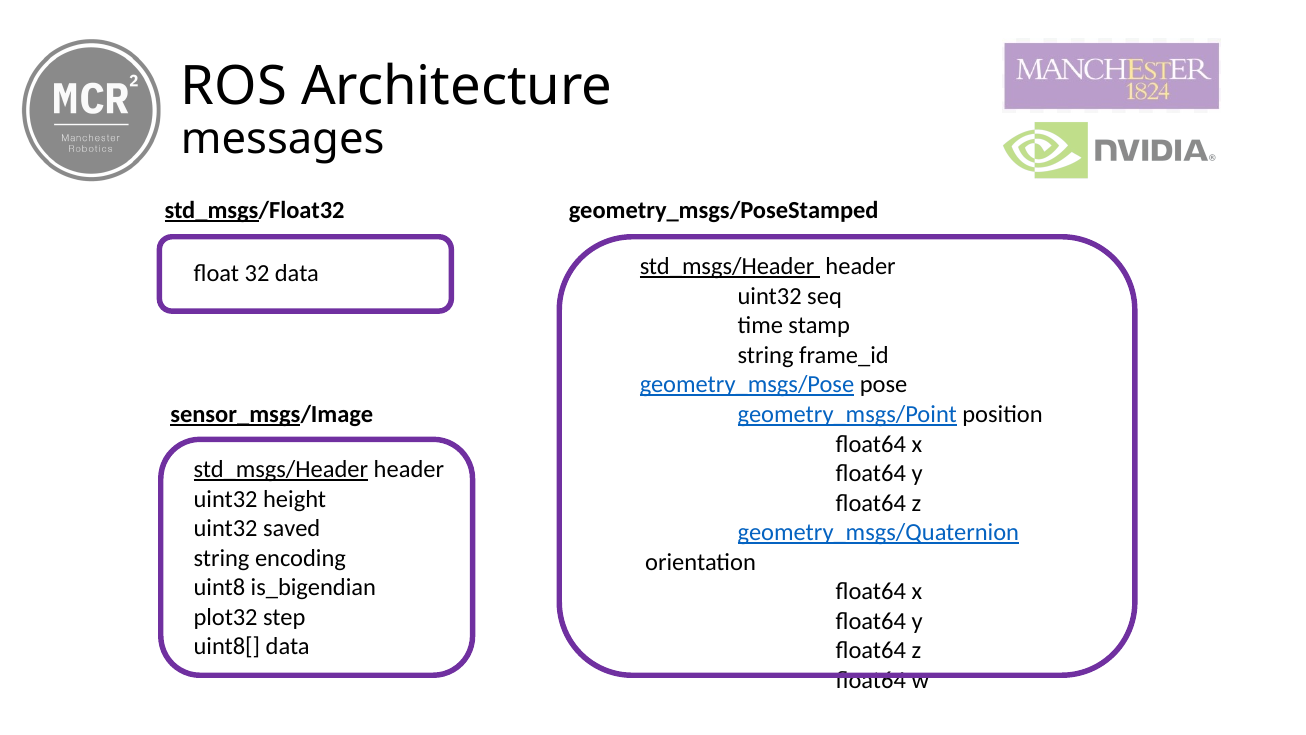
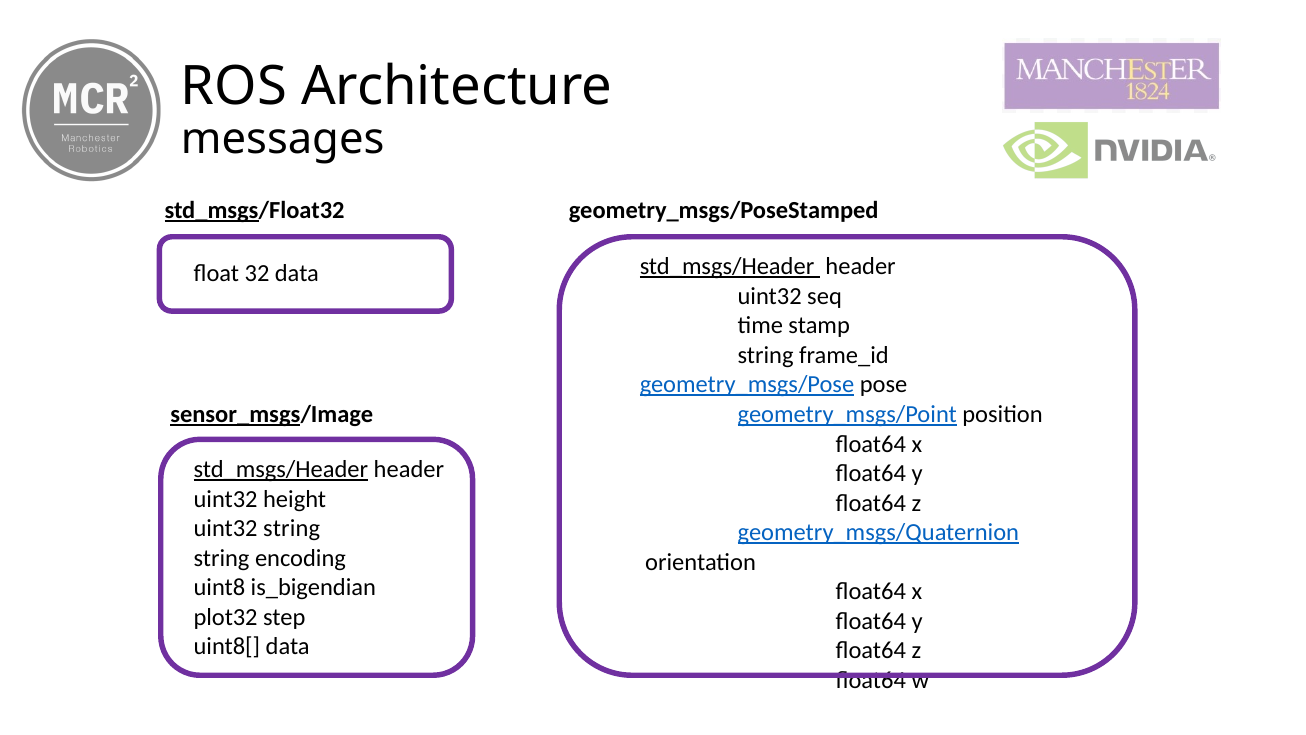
uint32 saved: saved -> string
